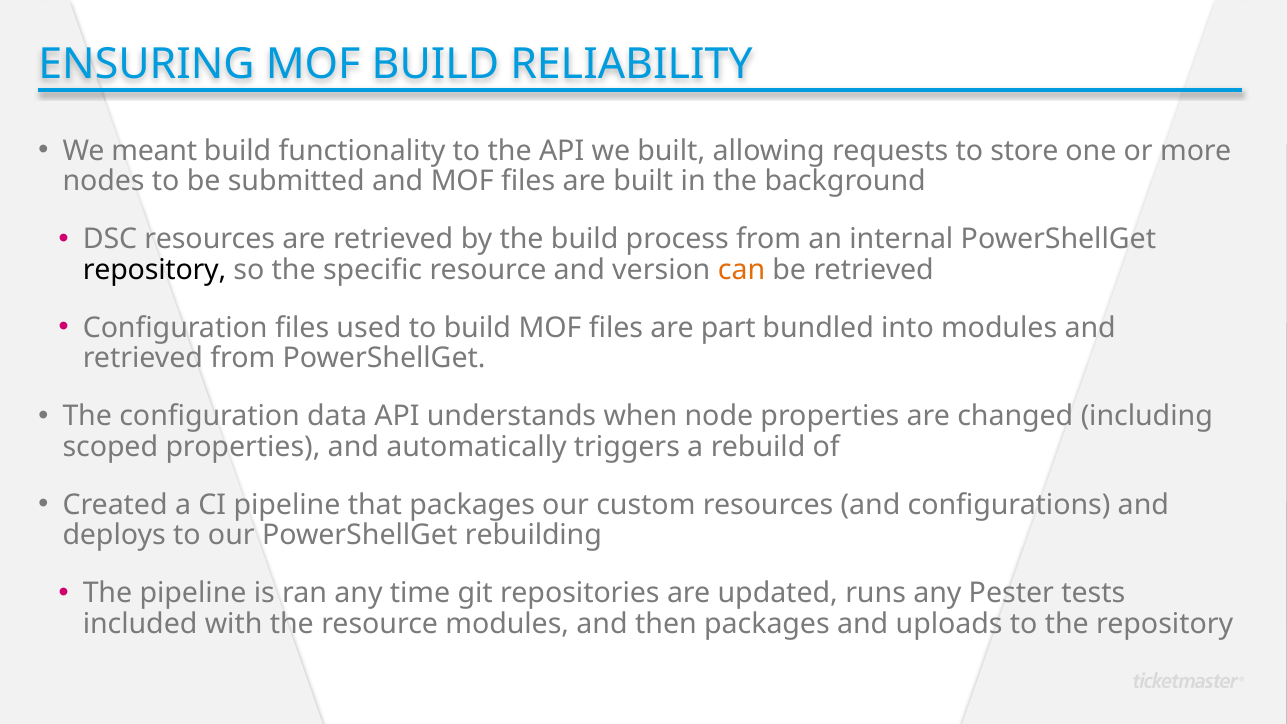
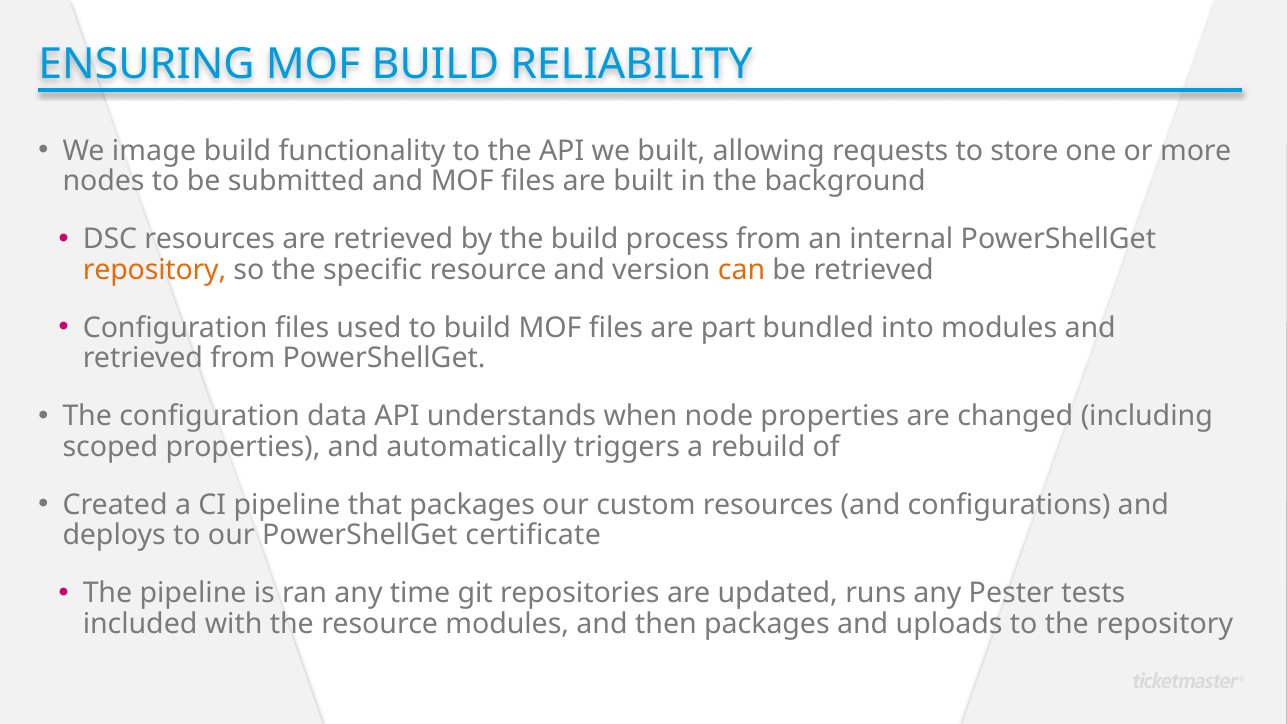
meant: meant -> image
repository at (155, 270) colour: black -> orange
rebuilding: rebuilding -> certificate
